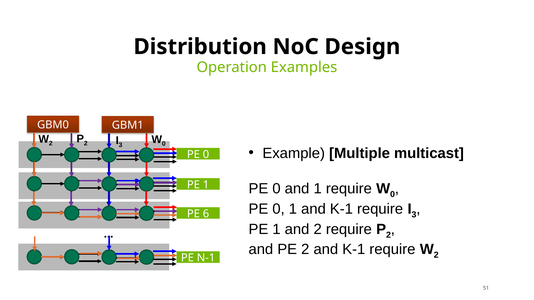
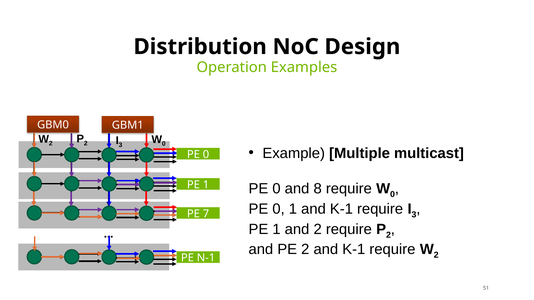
and 1: 1 -> 8
6: 6 -> 7
